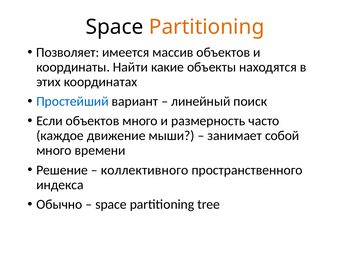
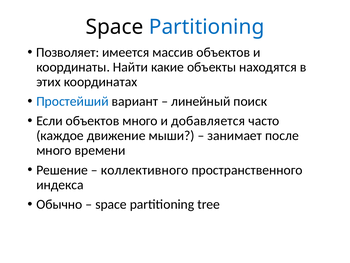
Partitioning at (207, 27) colour: orange -> blue
размерность: размерность -> добавляется
собой: собой -> после
